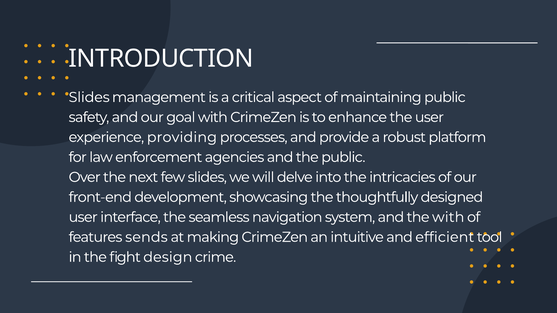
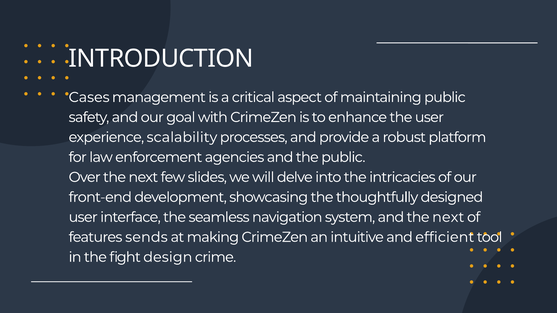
Slides at (89, 97): Slides -> Cases
providing: providing -> scalability
and the with: with -> next
